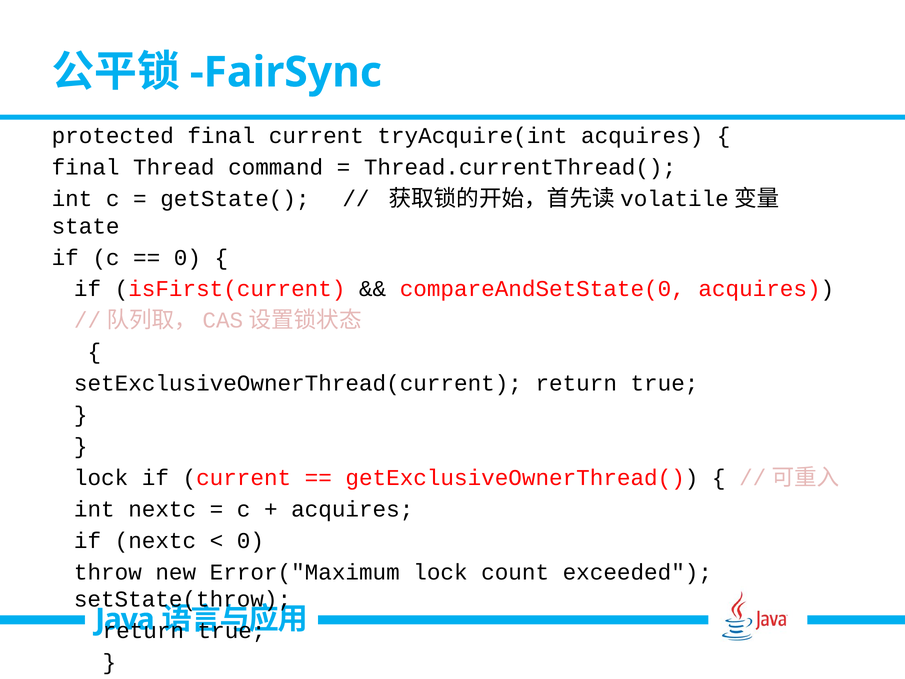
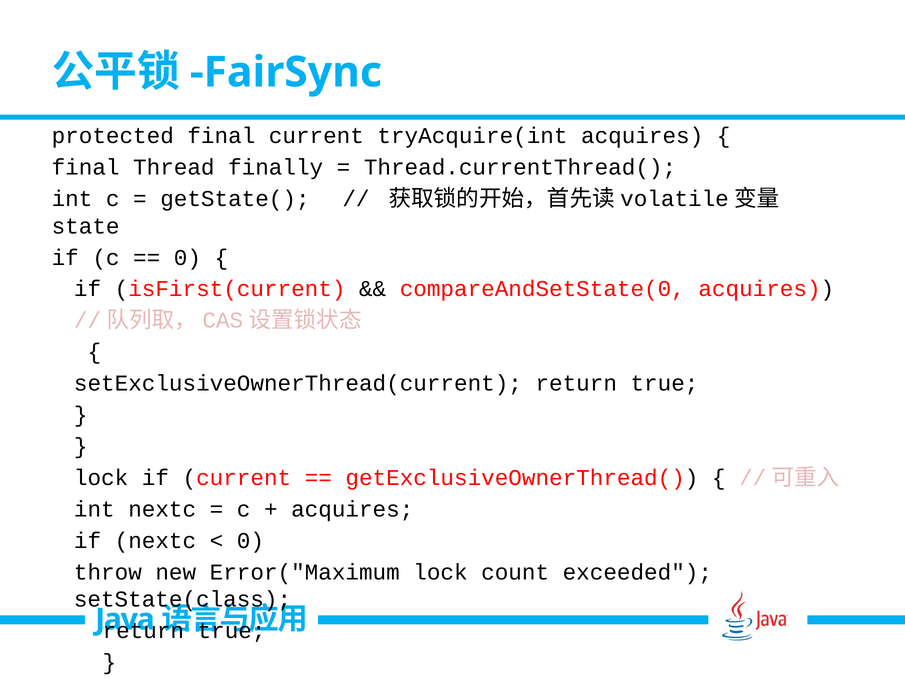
command: command -> finally
setState(throw: setState(throw -> setState(class
